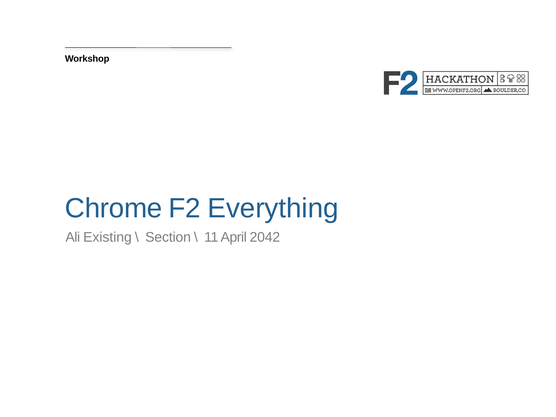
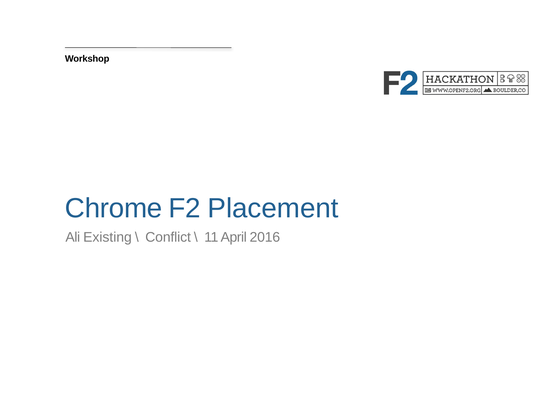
Everything: Everything -> Placement
Section: Section -> Conflict
2042: 2042 -> 2016
